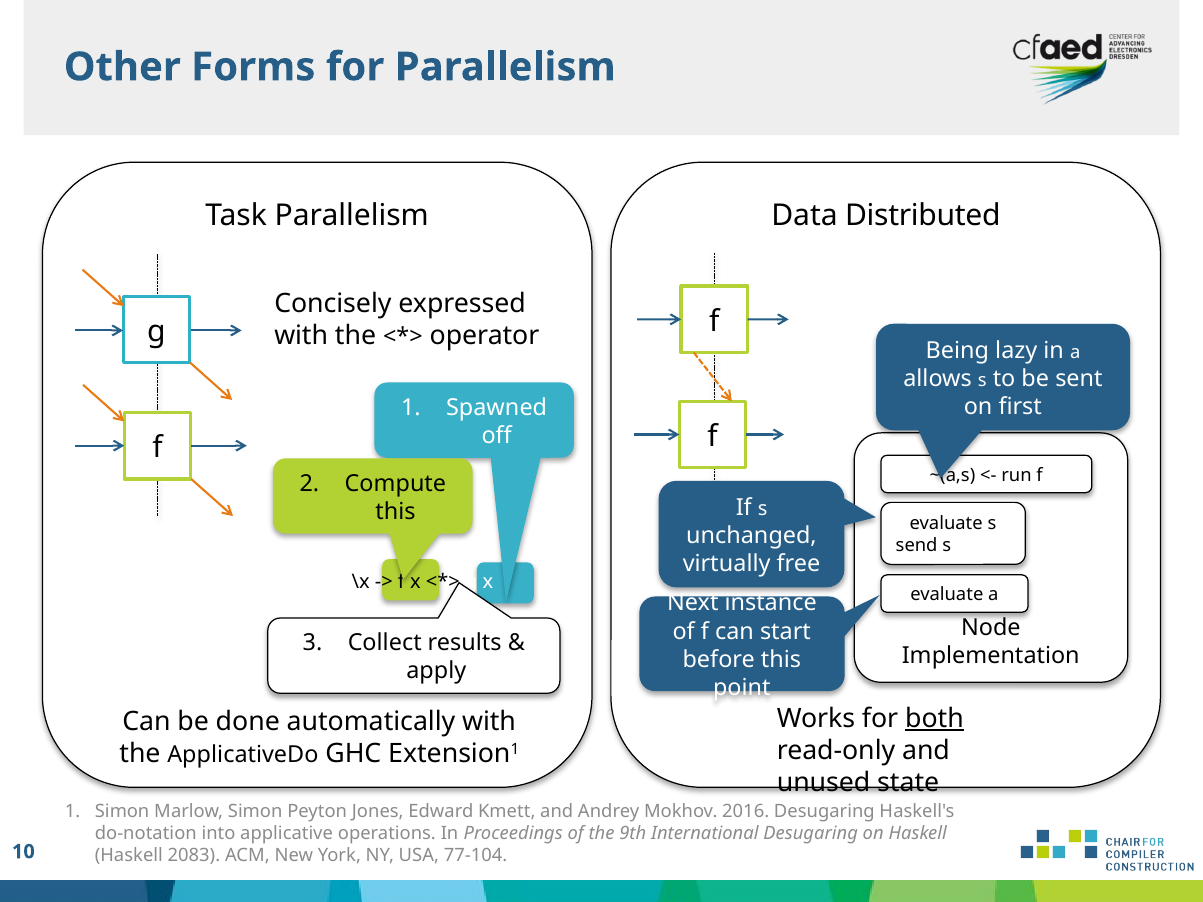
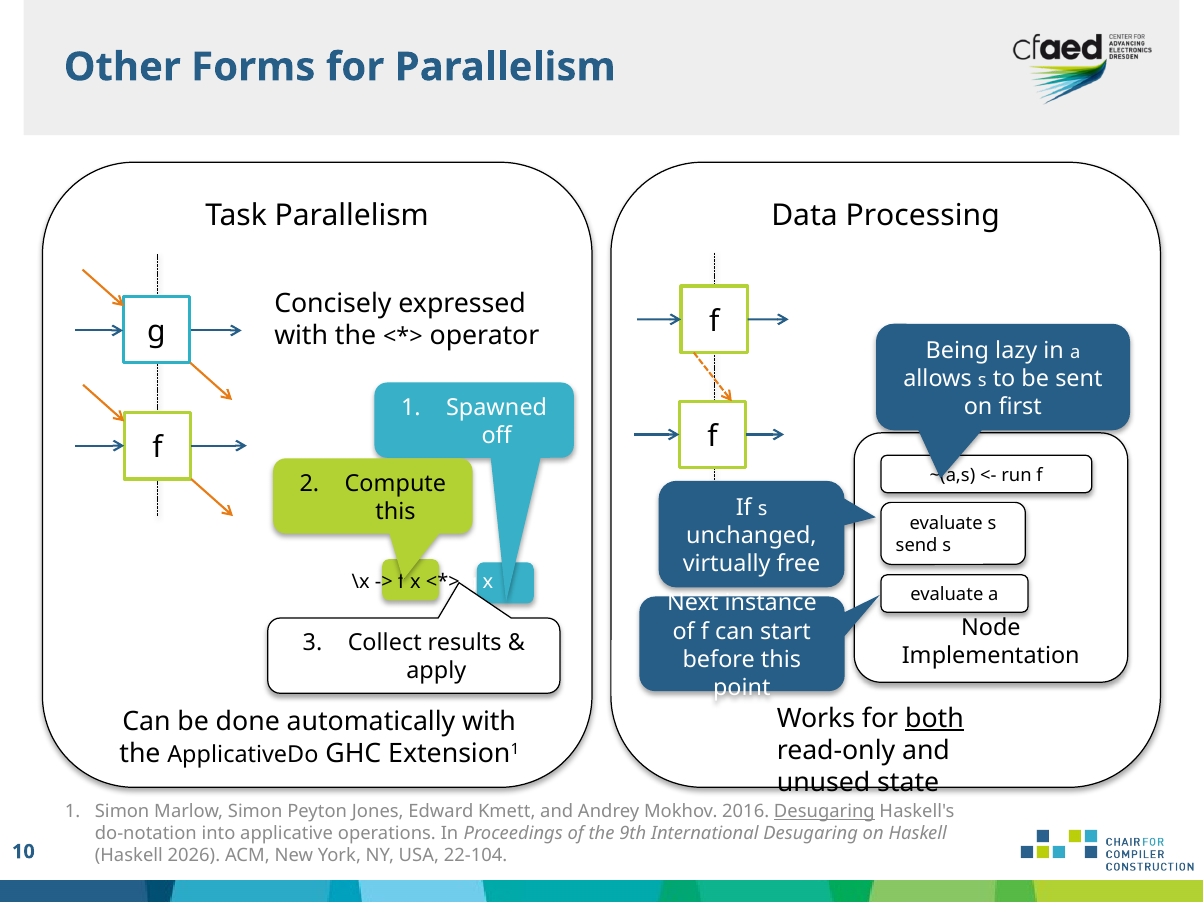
Distributed: Distributed -> Processing
Desugaring at (824, 812) underline: none -> present
2083: 2083 -> 2026
77-104: 77-104 -> 22-104
